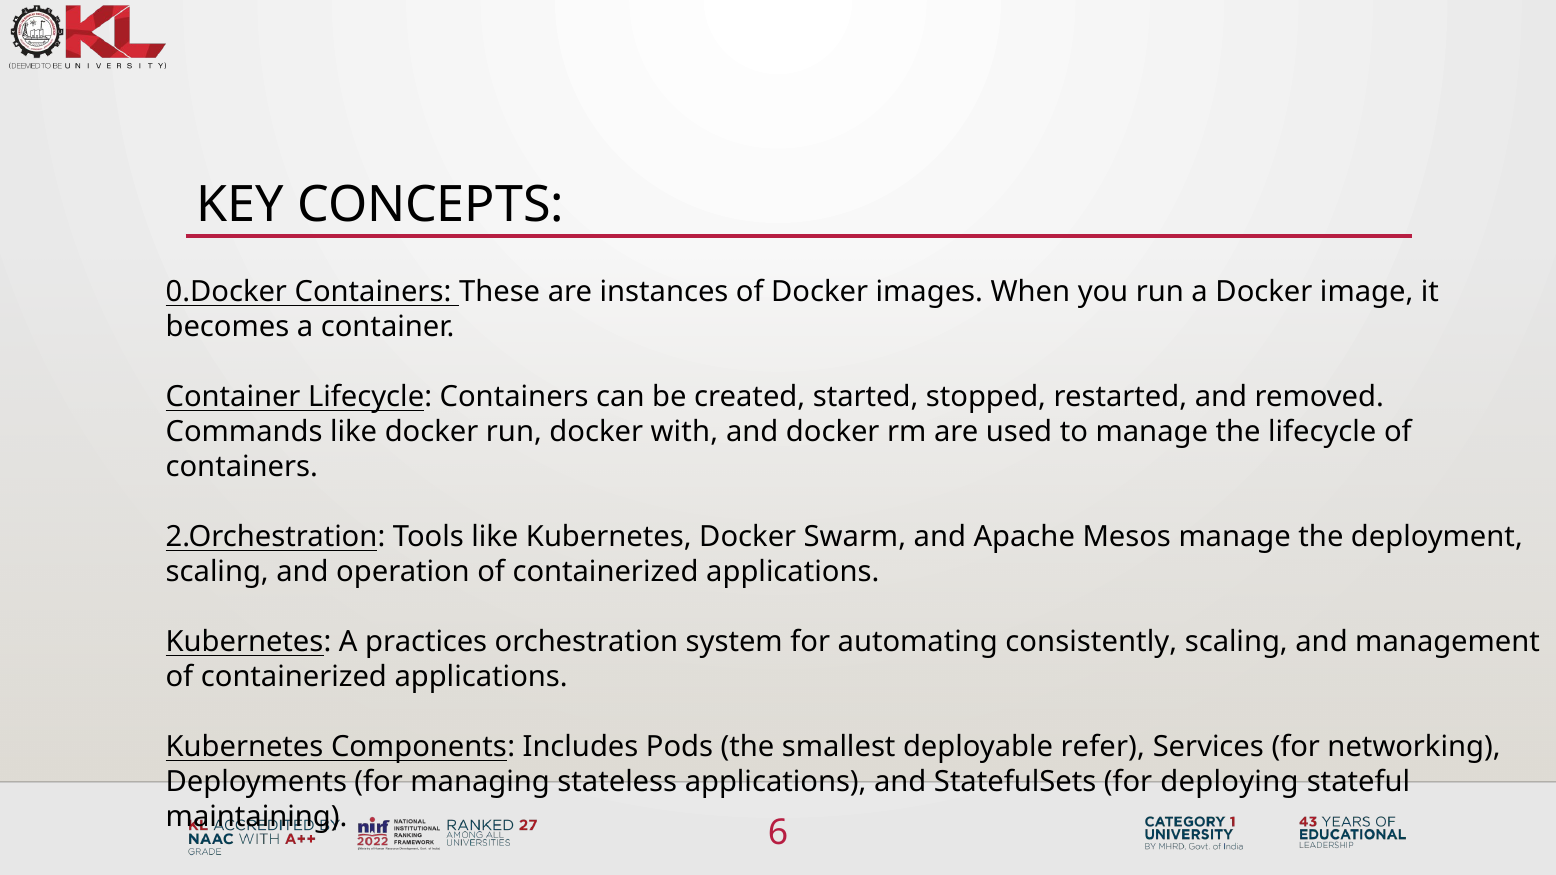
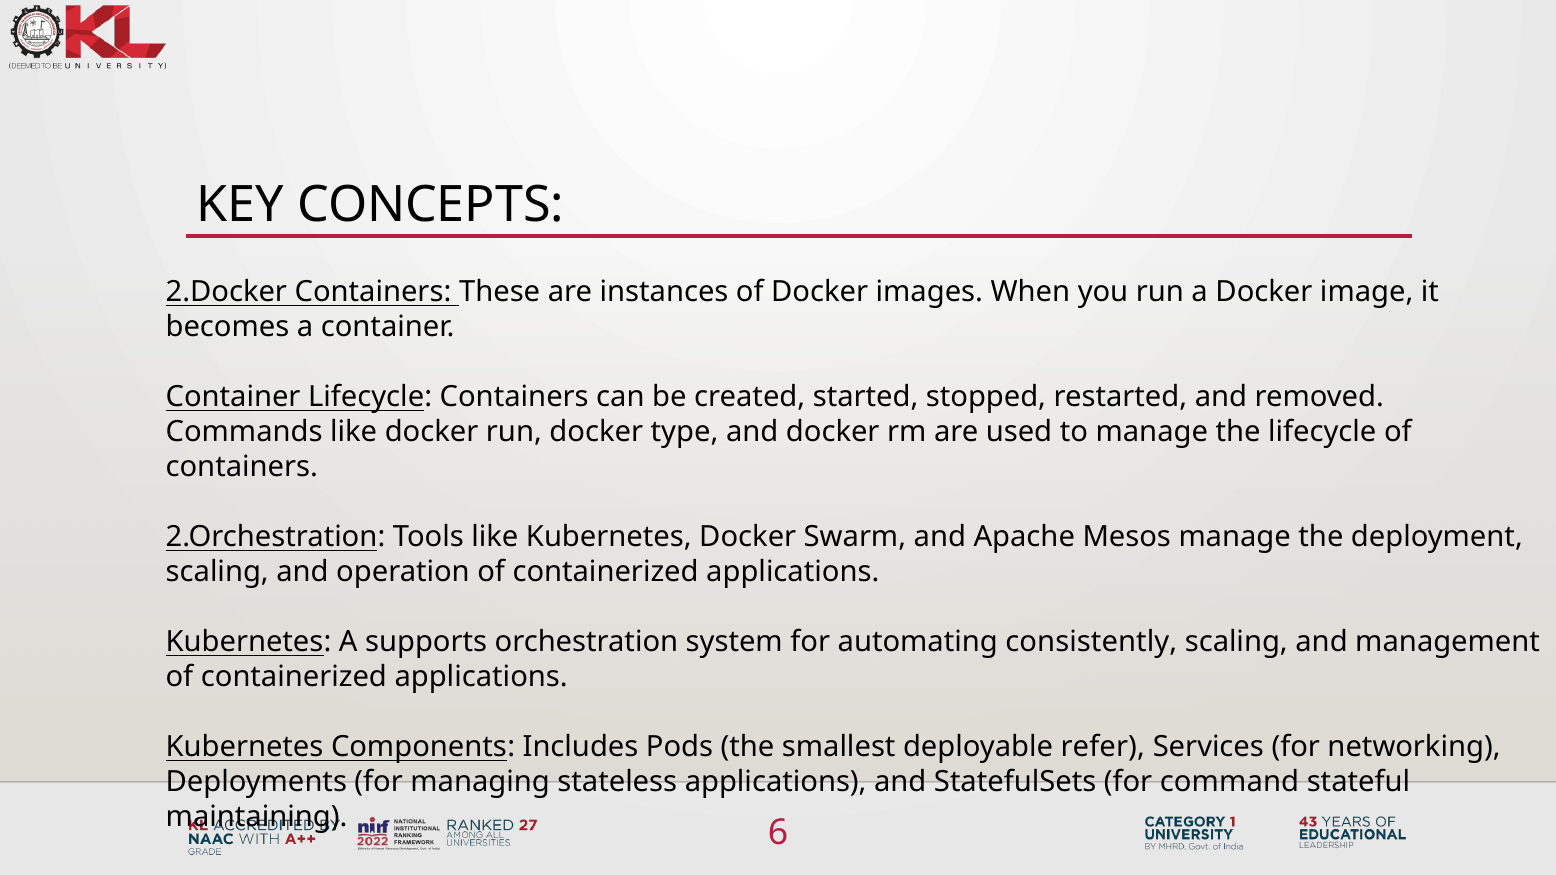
0.Docker: 0.Docker -> 2.Docker
with: with -> type
practices: practices -> supports
deploying: deploying -> command
